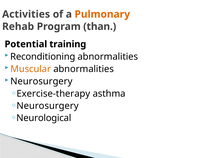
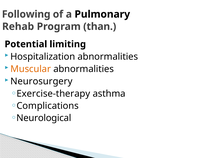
Activities: Activities -> Following
Pulmonary colour: orange -> black
training: training -> limiting
Reconditioning: Reconditioning -> Hospitalization
Neurosurgery at (48, 105): Neurosurgery -> Complications
